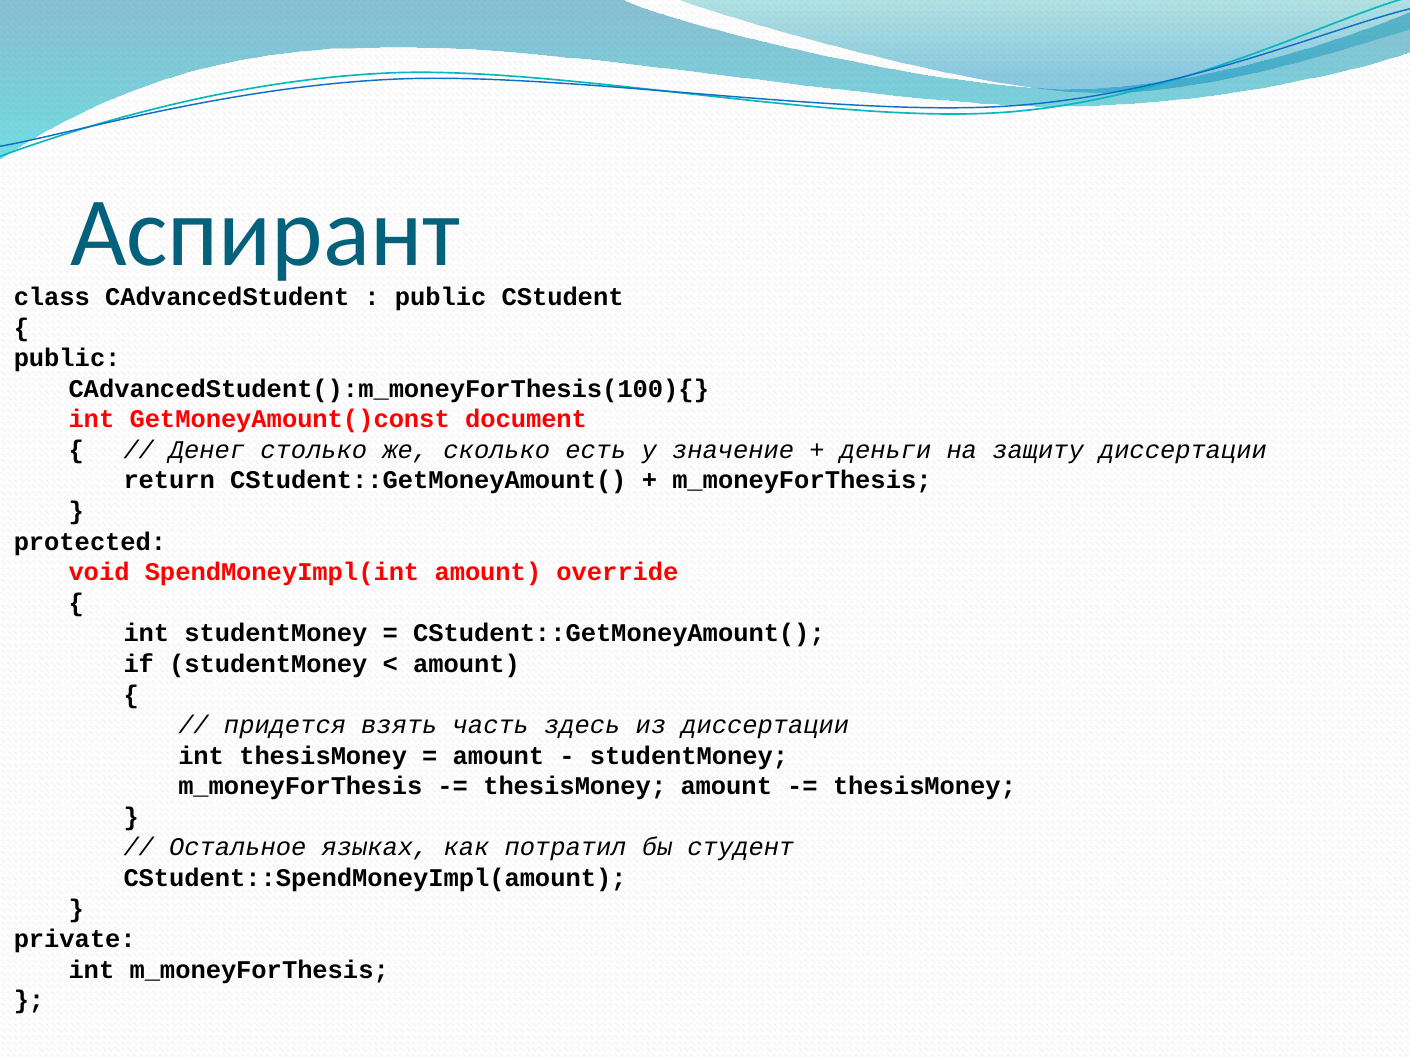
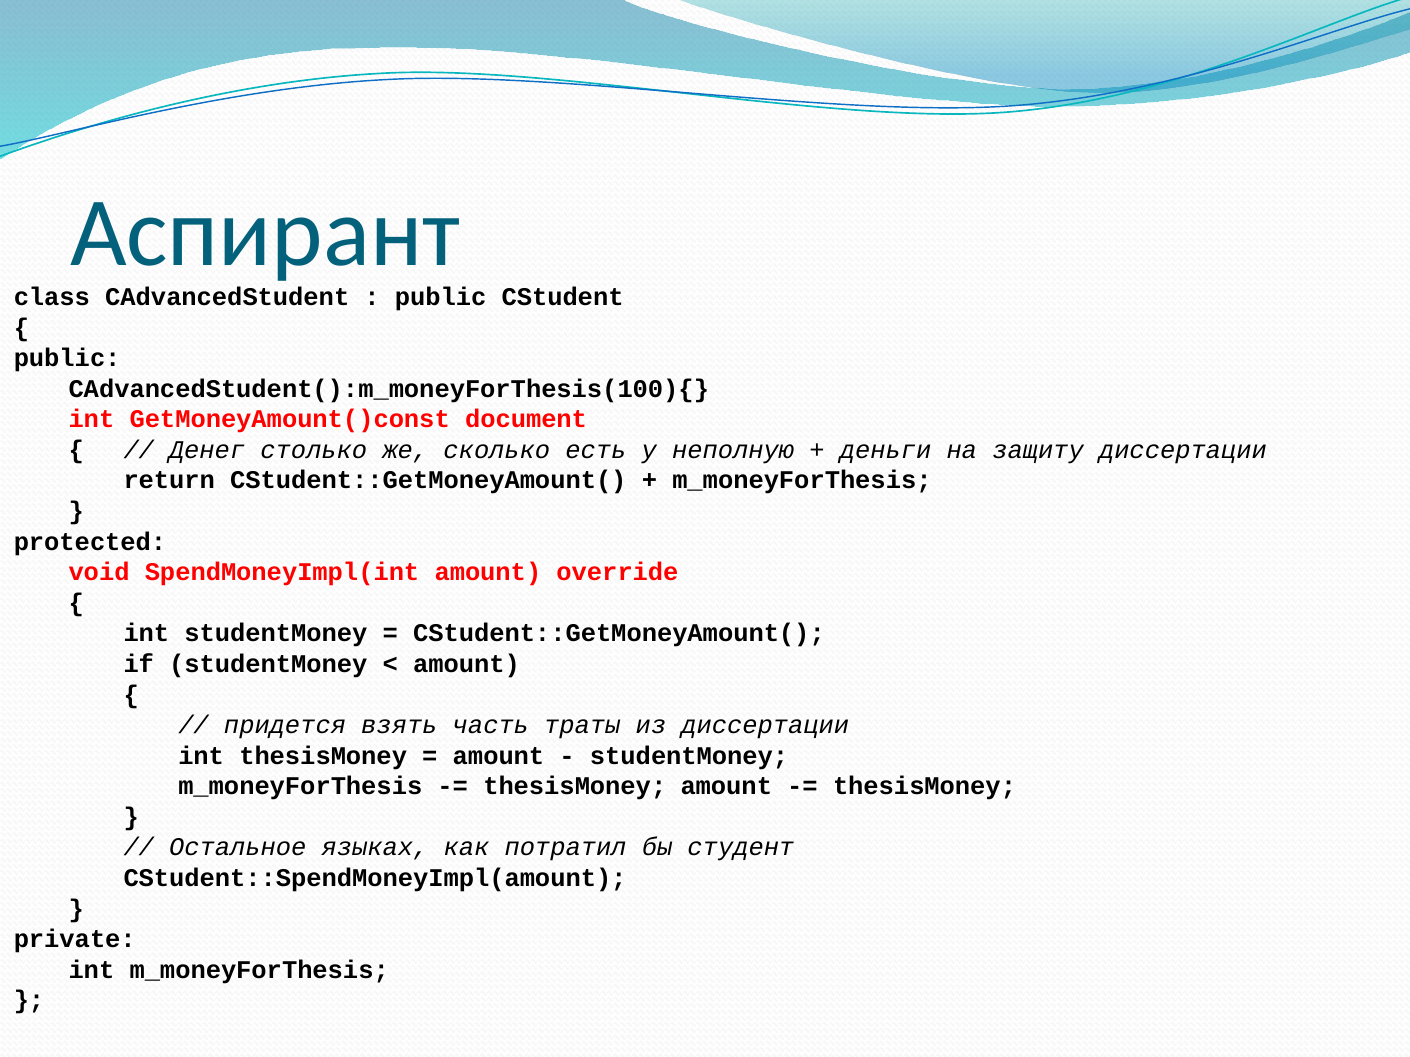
значение: значение -> неполную
здесь: здесь -> траты
